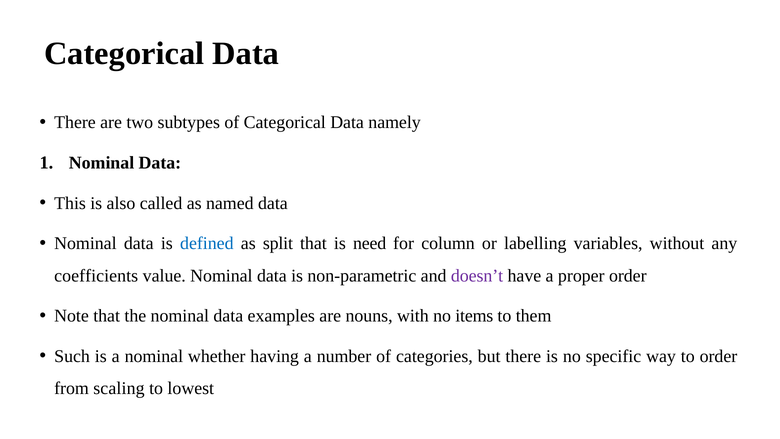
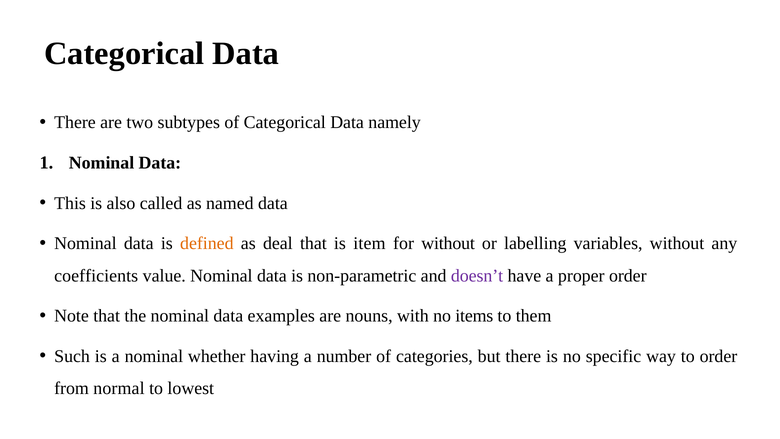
defined colour: blue -> orange
split: split -> deal
need: need -> item
for column: column -> without
scaling: scaling -> normal
